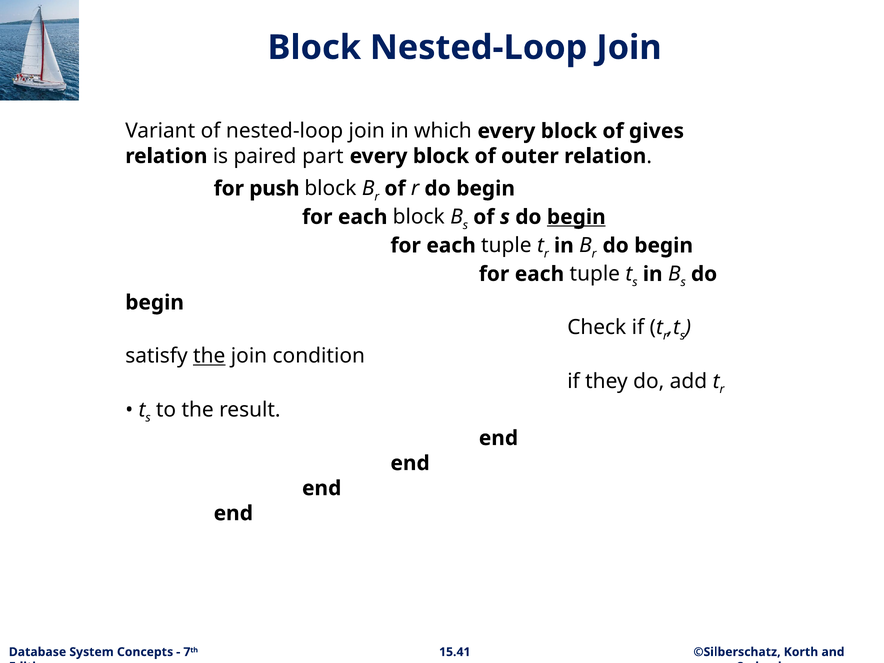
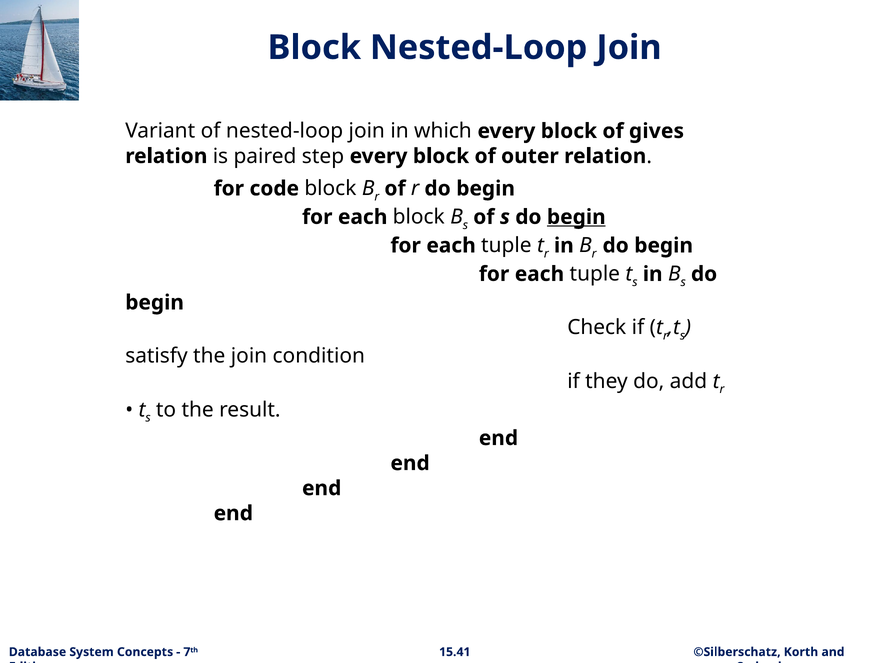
part: part -> step
push: push -> code
the at (209, 356) underline: present -> none
